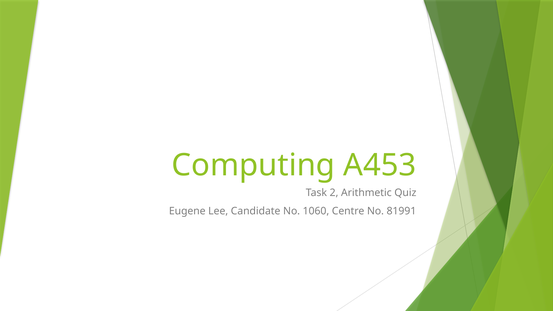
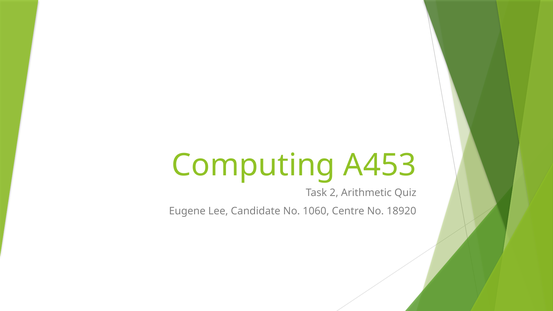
81991: 81991 -> 18920
